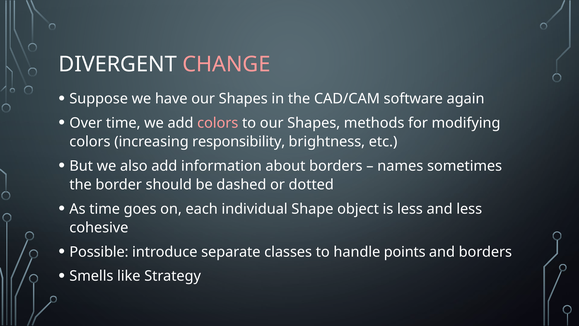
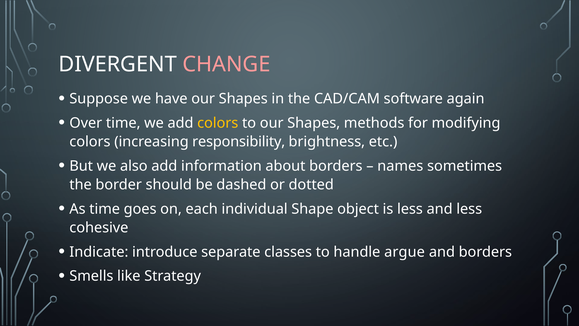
colors at (218, 123) colour: pink -> yellow
Possible: Possible -> Indicate
points: points -> argue
